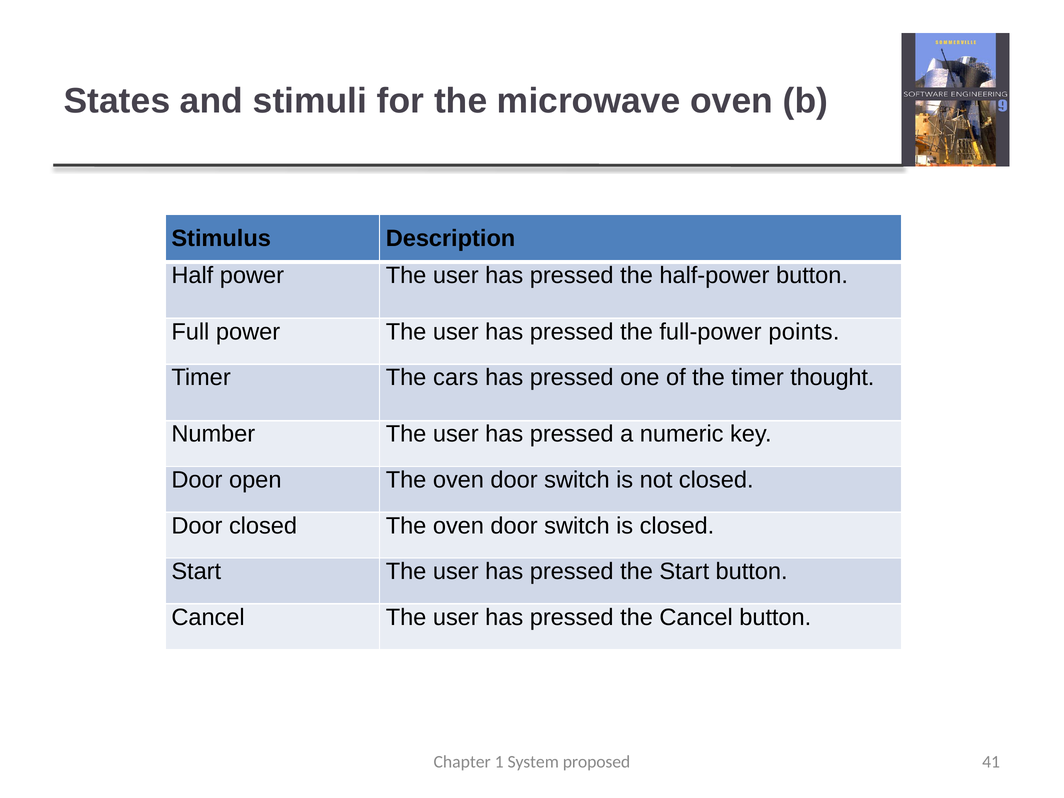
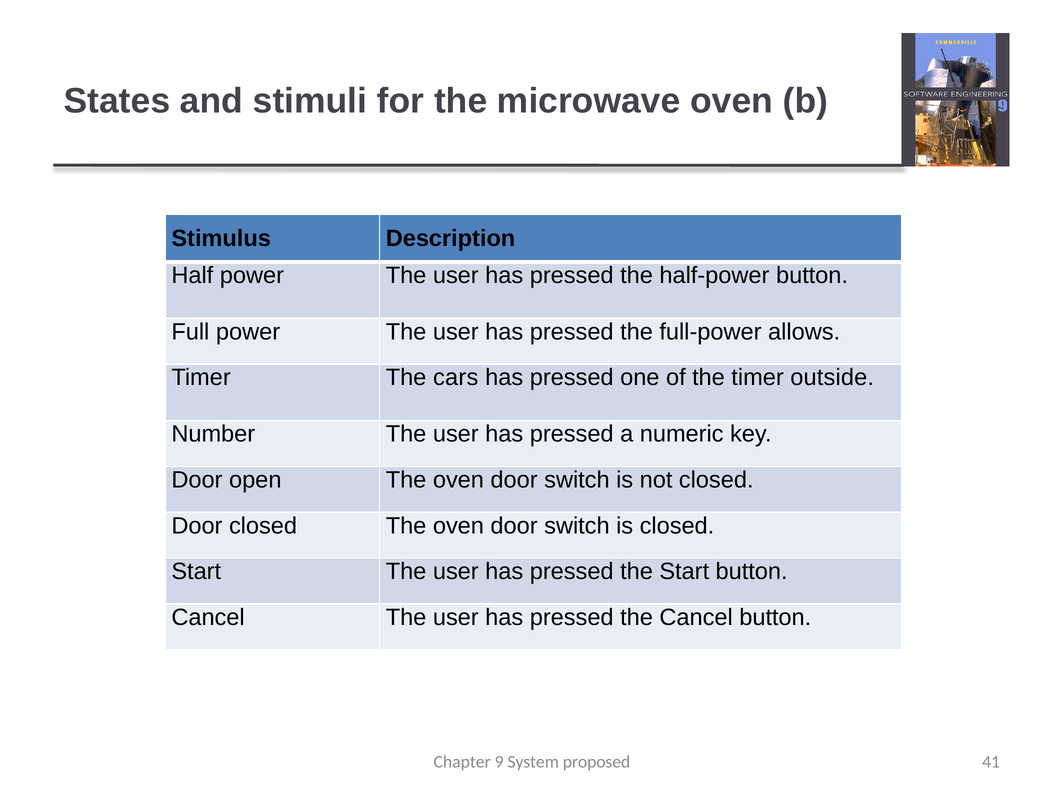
points: points -> allows
thought: thought -> outside
1: 1 -> 9
